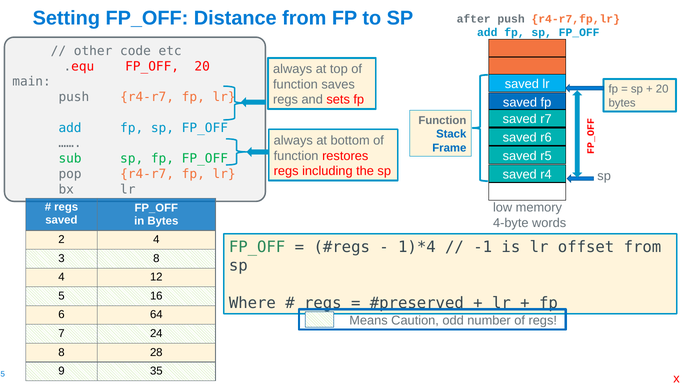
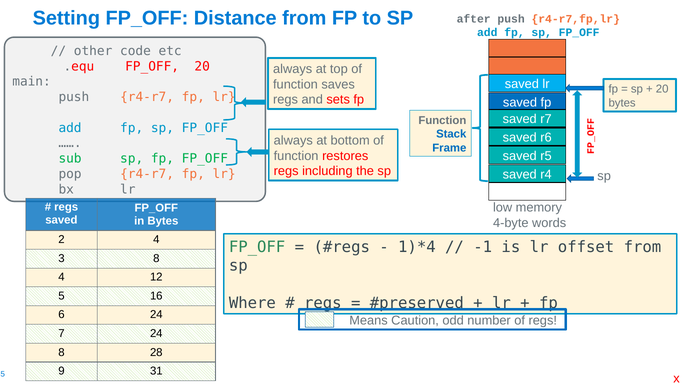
6 64: 64 -> 24
35: 35 -> 31
